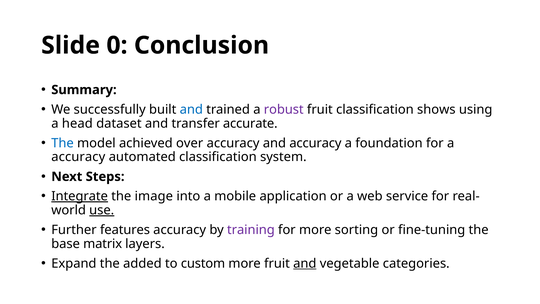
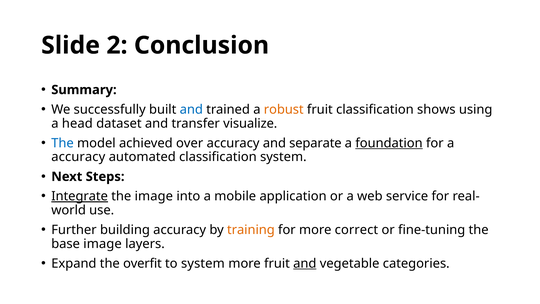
0: 0 -> 2
robust colour: purple -> orange
accurate: accurate -> visualize
and accuracy: accuracy -> separate
foundation underline: none -> present
use underline: present -> none
features: features -> building
training colour: purple -> orange
sorting: sorting -> correct
base matrix: matrix -> image
added: added -> overfit
to custom: custom -> system
